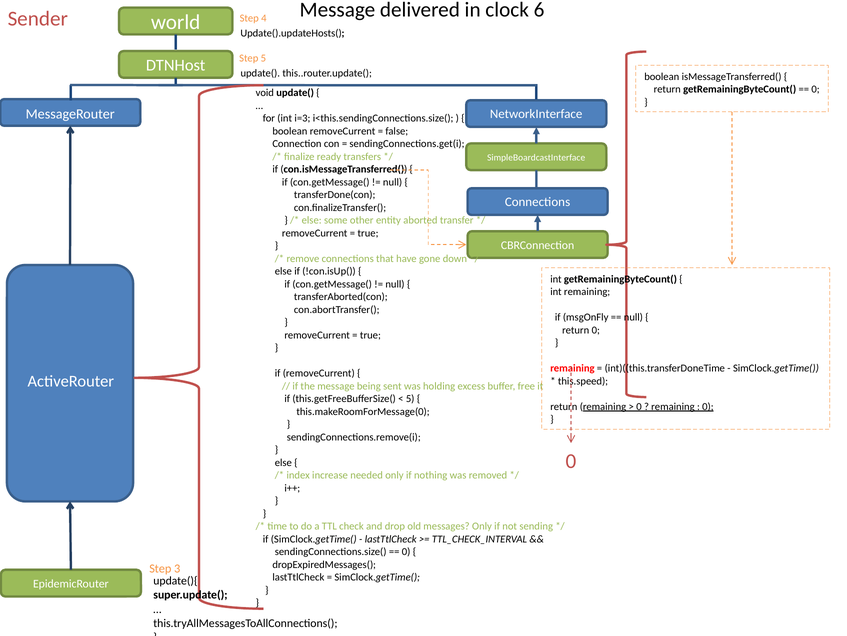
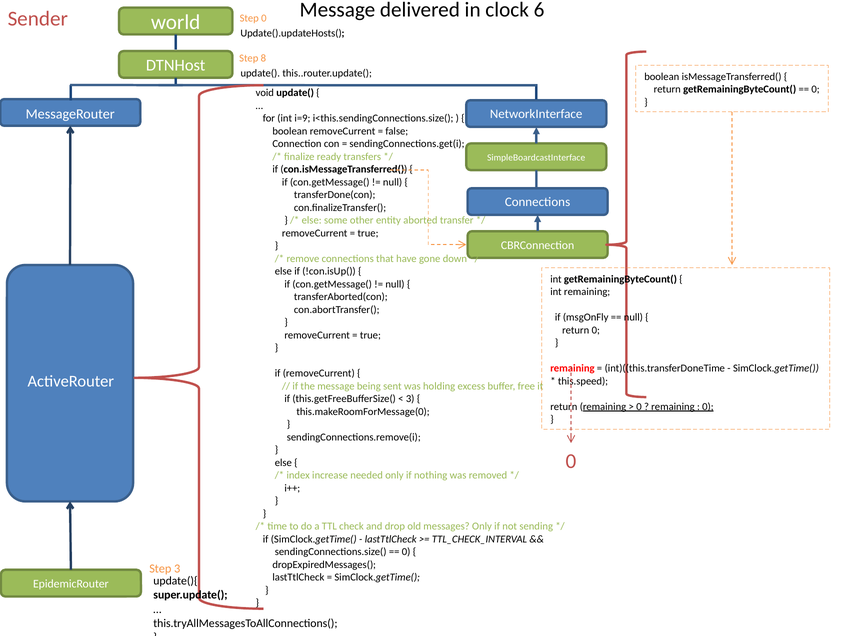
Step 4: 4 -> 0
Step 5: 5 -> 8
i=3: i=3 -> i=9
5 at (410, 398): 5 -> 3
